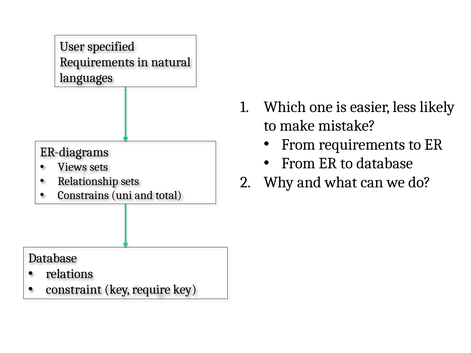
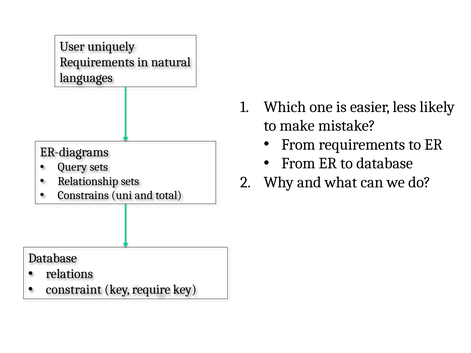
specified: specified -> uniquely
Views: Views -> Query
